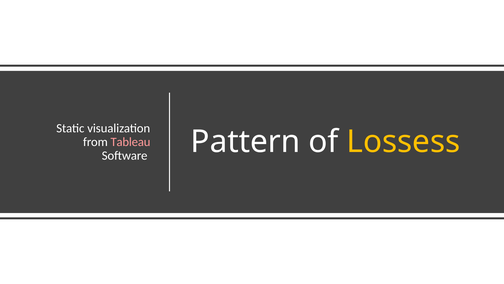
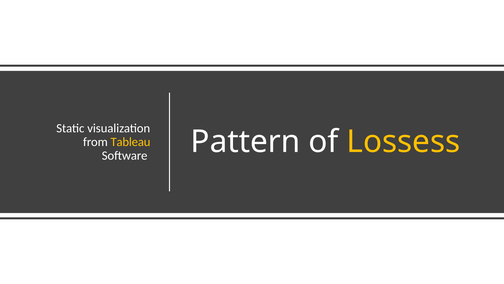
Tableau colour: pink -> yellow
